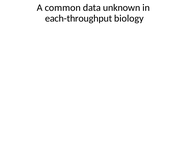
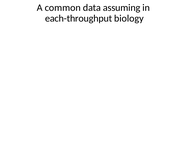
unknown: unknown -> assuming
